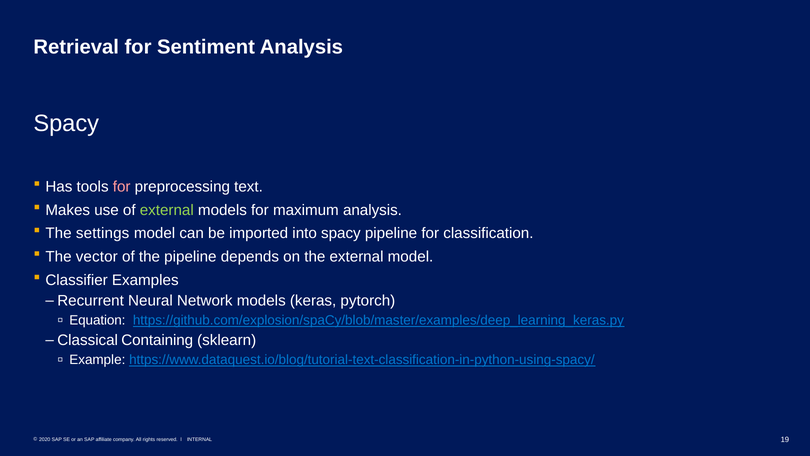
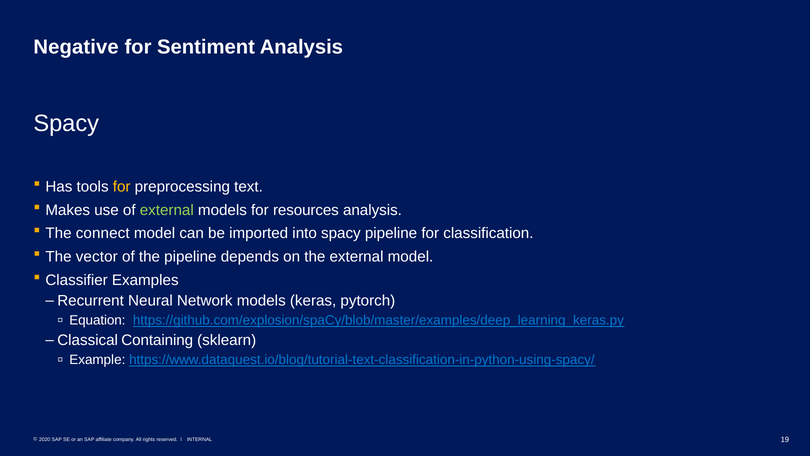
Retrieval: Retrieval -> Negative
for at (122, 187) colour: pink -> yellow
maximum: maximum -> resources
settings: settings -> connect
